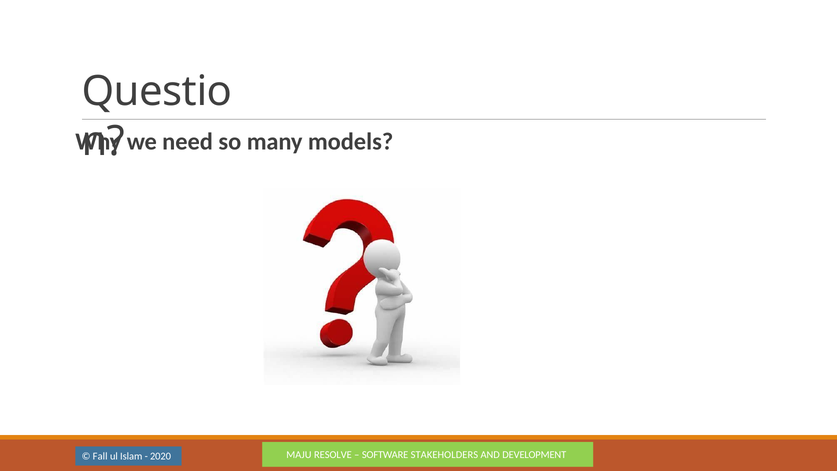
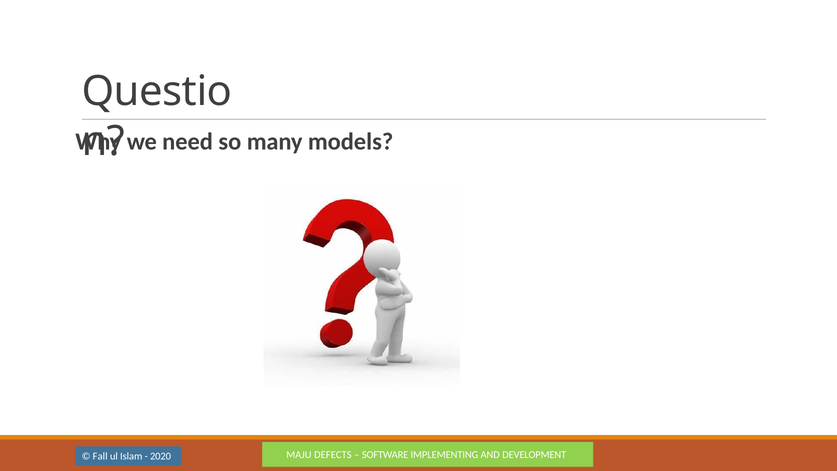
RESOLVE: RESOLVE -> DEFECTS
STAKEHOLDERS: STAKEHOLDERS -> IMPLEMENTING
